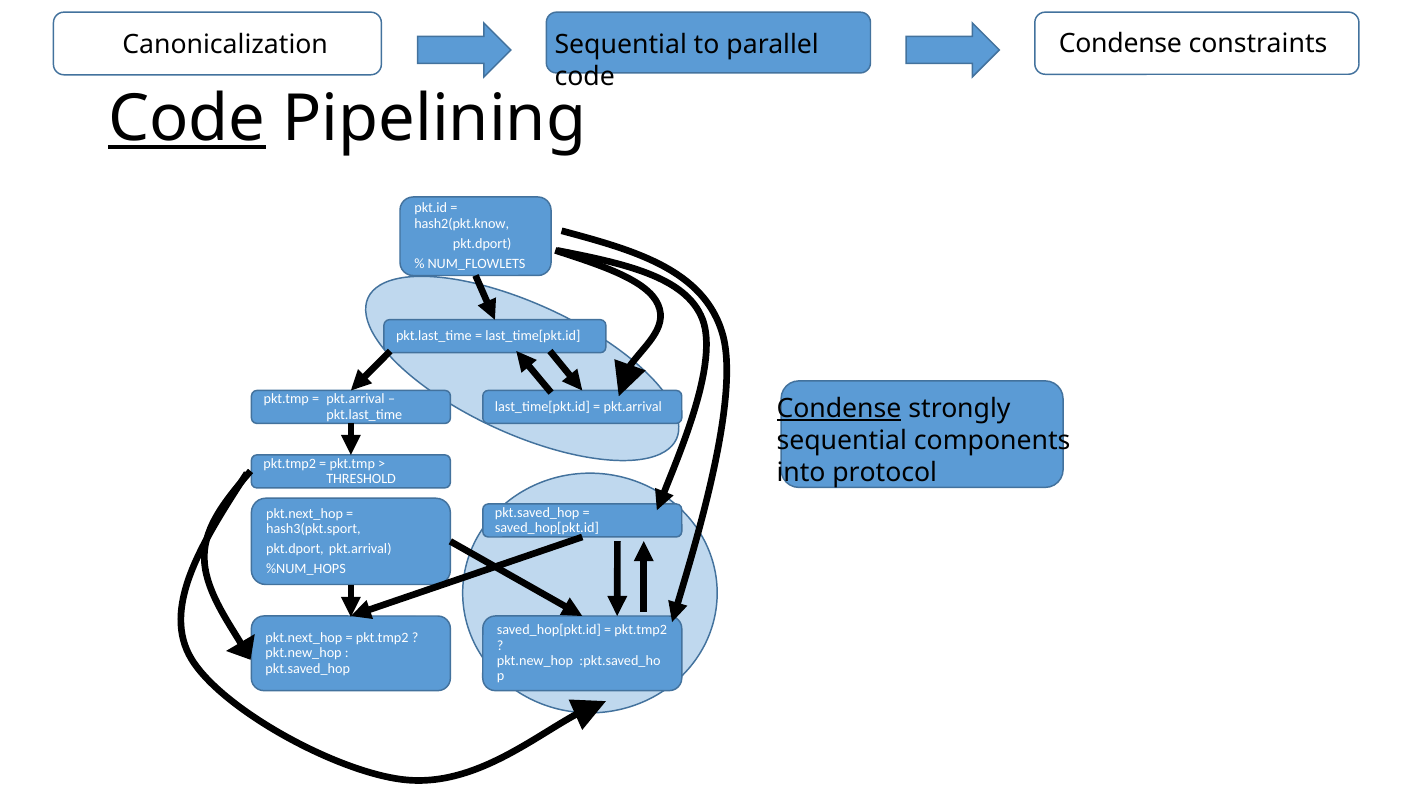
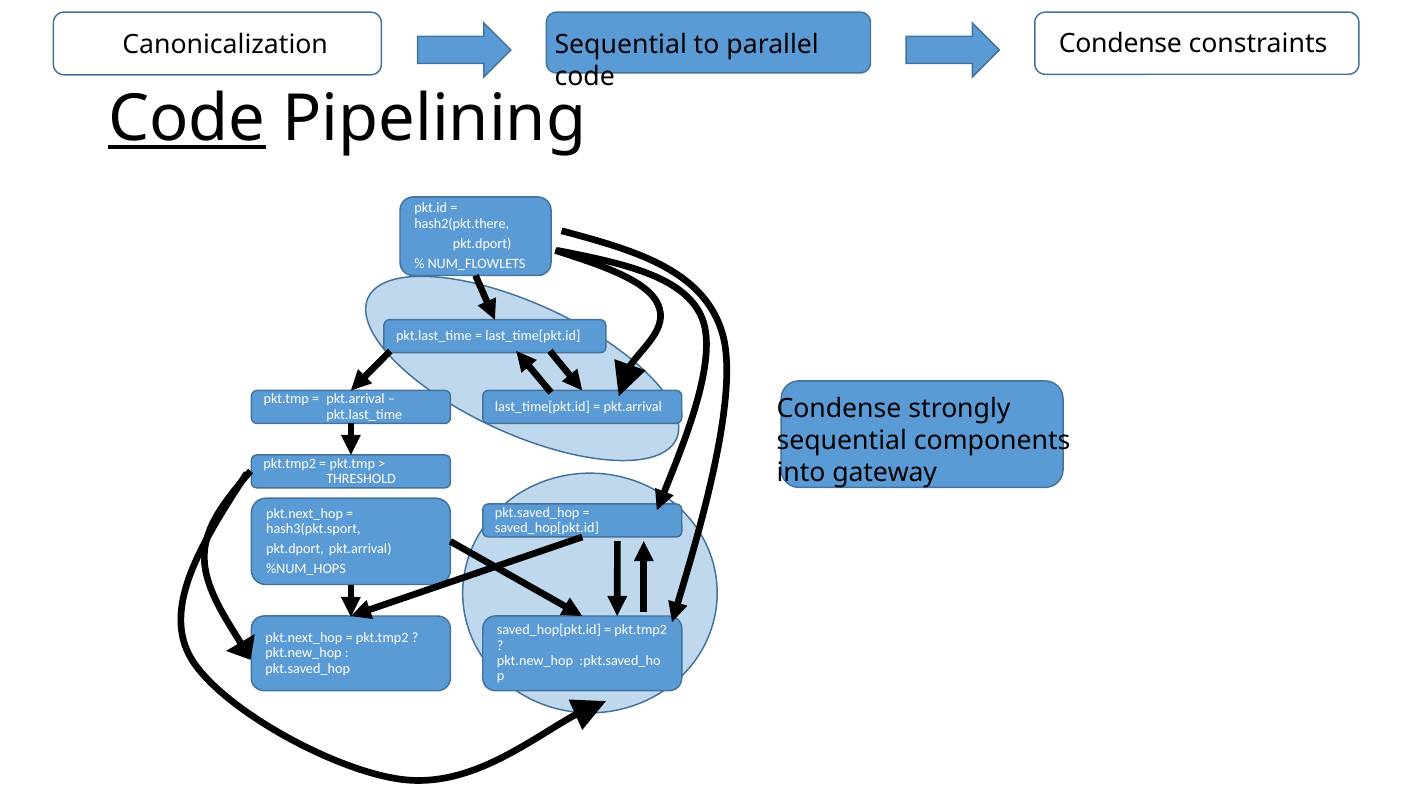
hash2(pkt.know: hash2(pkt.know -> hash2(pkt.there
Condense at (839, 409) underline: present -> none
protocol: protocol -> gateway
